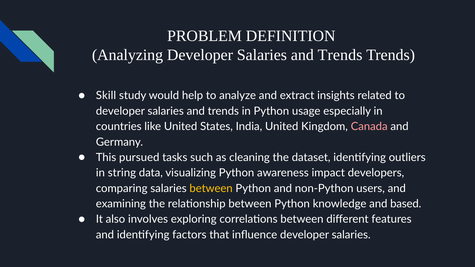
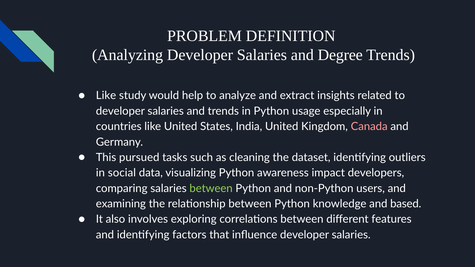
Trends at (340, 55): Trends -> Degree
Skill at (106, 96): Skill -> Like
string: string -> social
between at (211, 188) colour: yellow -> light green
